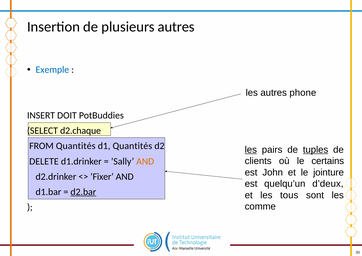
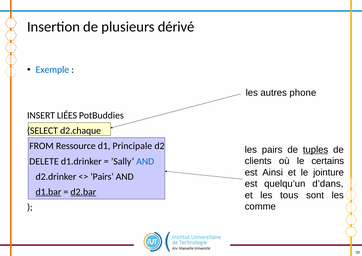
plusieurs autres: autres -> dérivé
DOIT: DOIT -> LIÉES
FROM Quantités: Quantités -> Ressource
d1 Quantités: Quantités -> Principale
les at (251, 150) underline: present -> none
AND at (145, 161) colour: orange -> blue
John: John -> Ainsi
’Fixer: ’Fixer -> ’Pairs
d’deux: d’deux -> d’dans
d1.bar underline: none -> present
